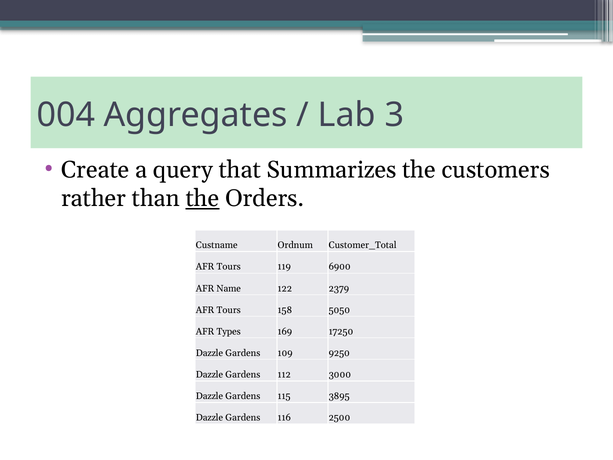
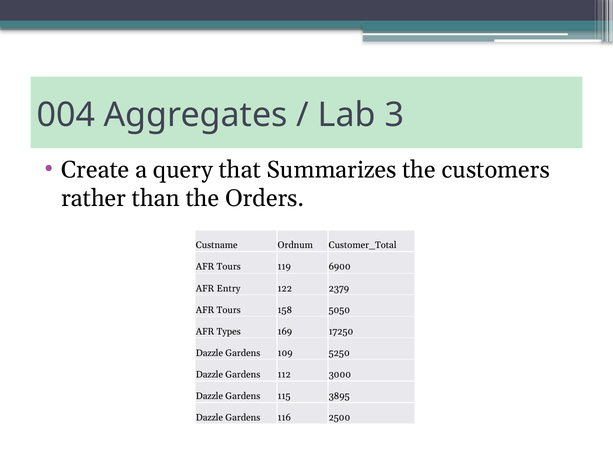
the at (203, 198) underline: present -> none
Name: Name -> Entry
9250: 9250 -> 5250
